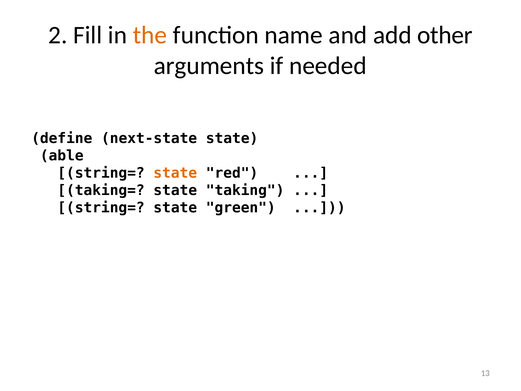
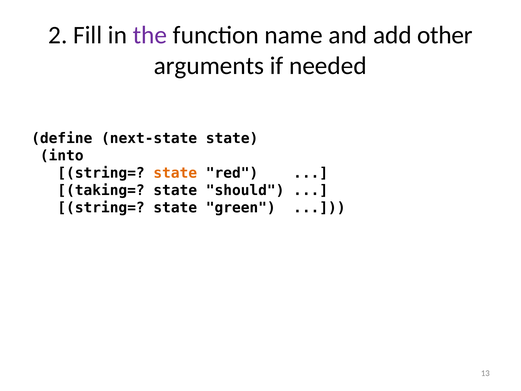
the colour: orange -> purple
able: able -> into
taking: taking -> should
